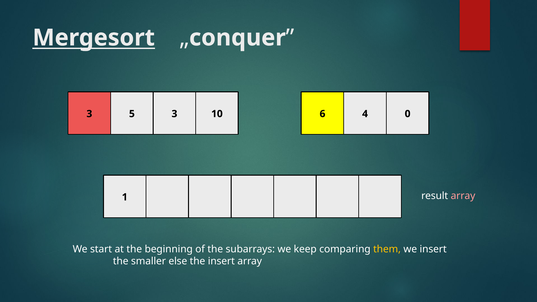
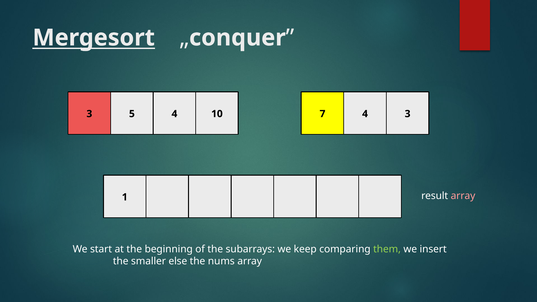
5 3: 3 -> 4
6: 6 -> 7
4 0: 0 -> 3
them colour: yellow -> light green
the insert: insert -> nums
